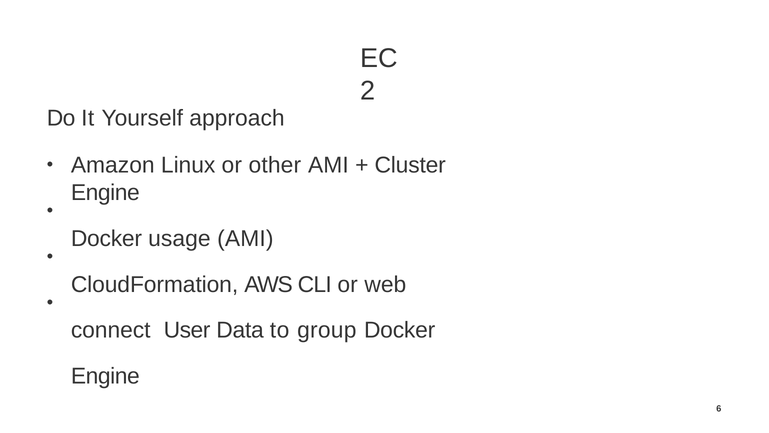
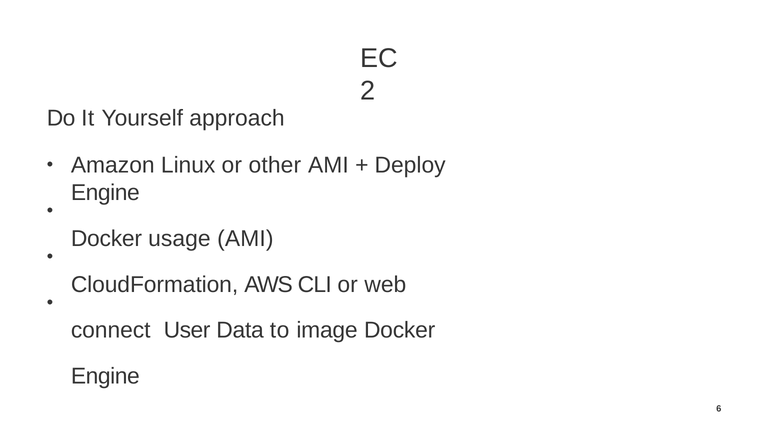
Cluster: Cluster -> Deploy
group: group -> image
